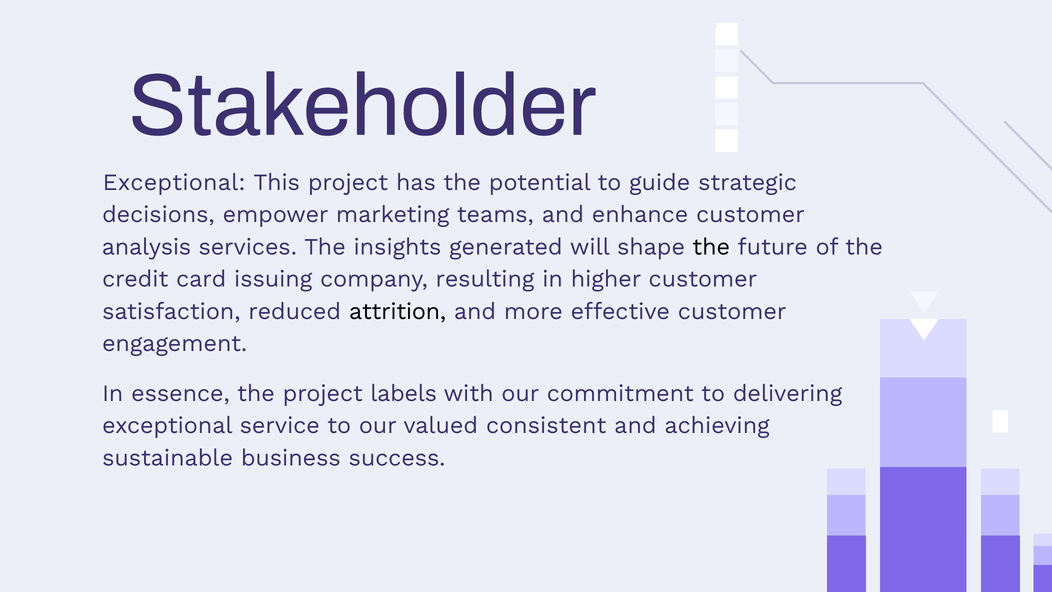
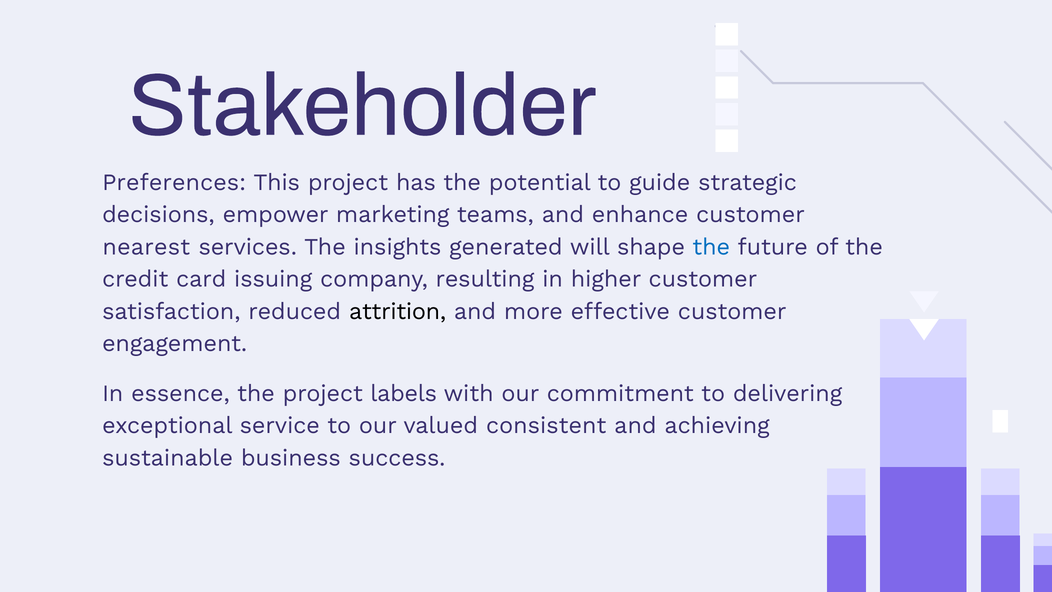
Exceptional at (174, 182): Exceptional -> Preferences
analysis: analysis -> nearest
the at (711, 247) colour: black -> blue
